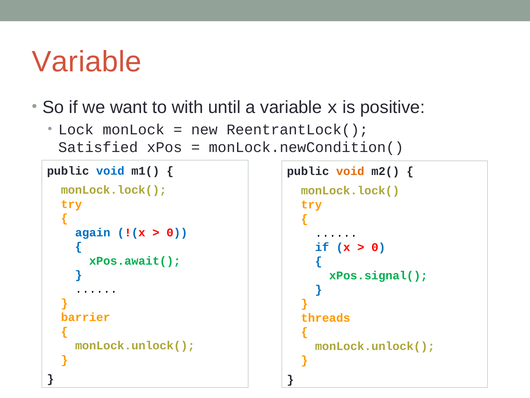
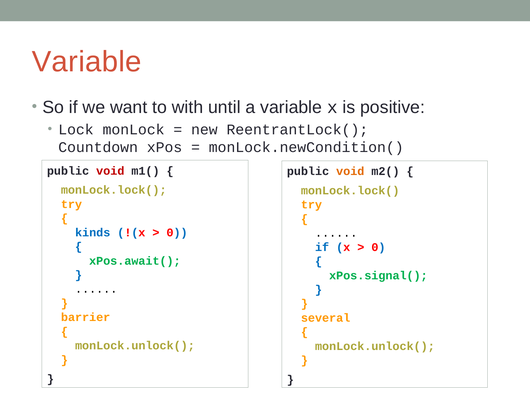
Satisfied: Satisfied -> Countdown
void at (110, 171) colour: blue -> red
again: again -> kinds
threads: threads -> several
